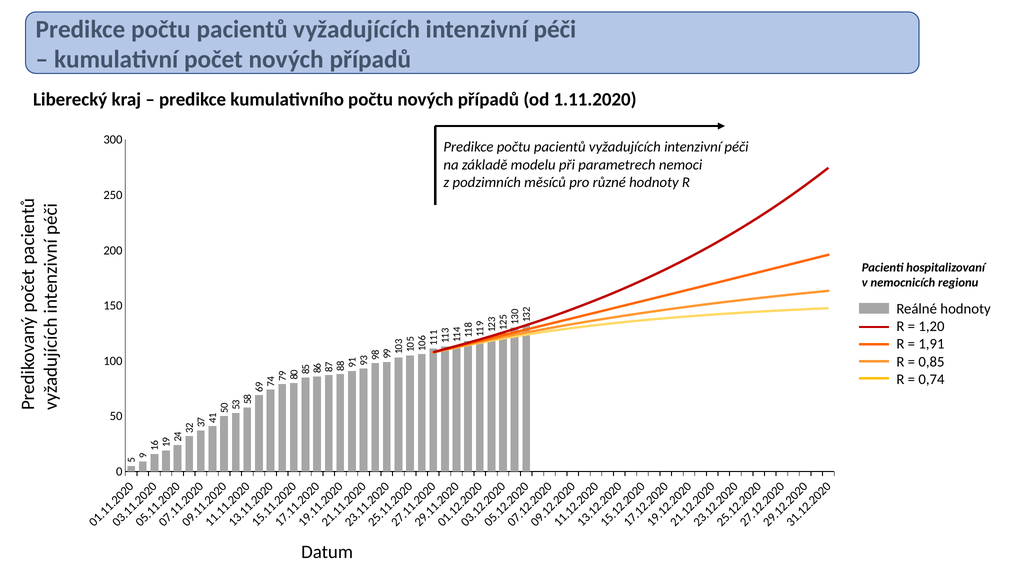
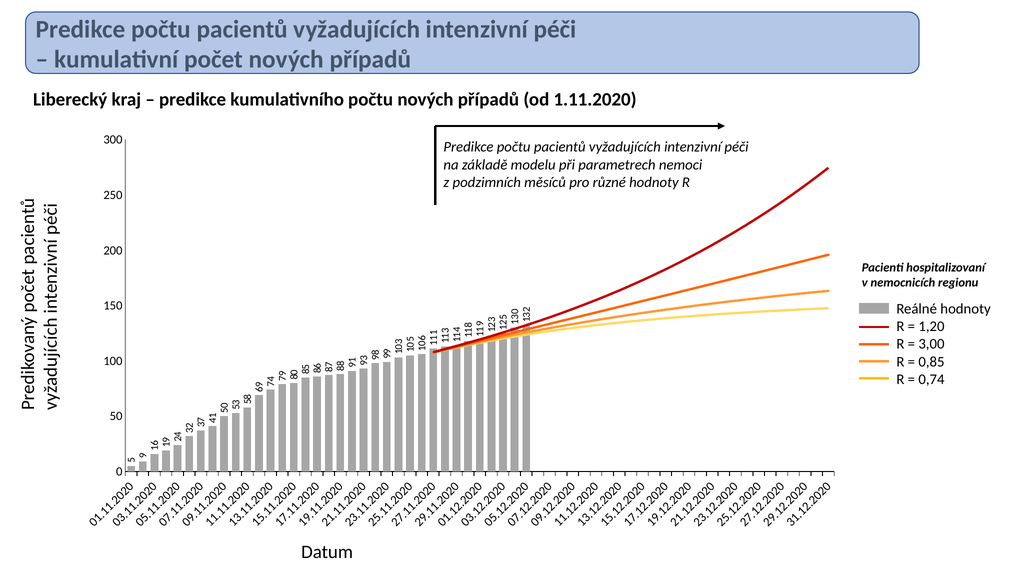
1,91: 1,91 -> 3,00
